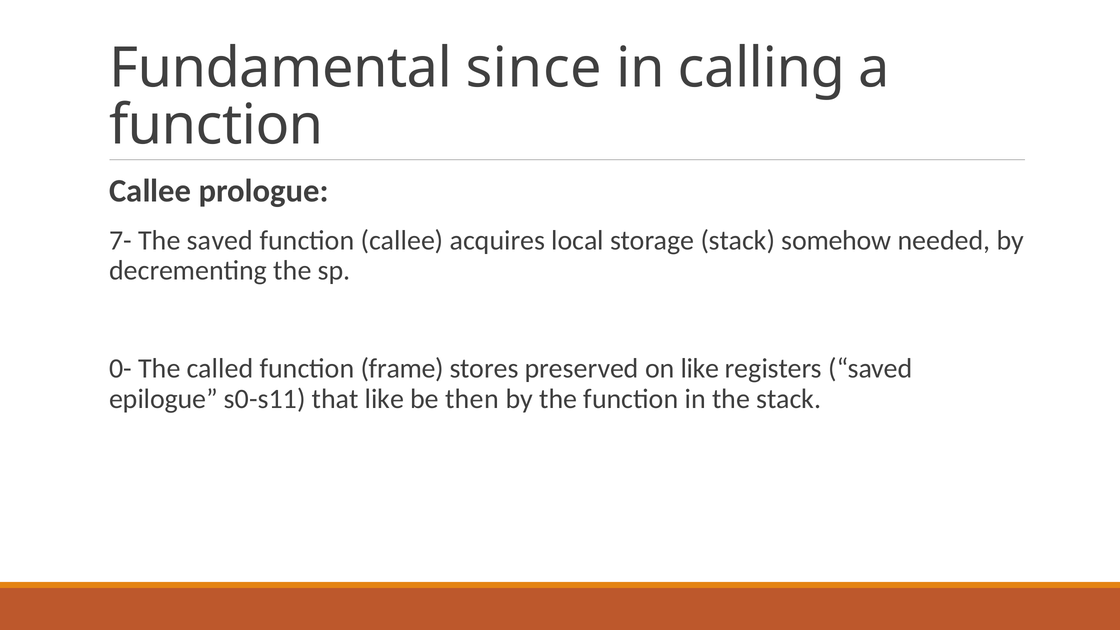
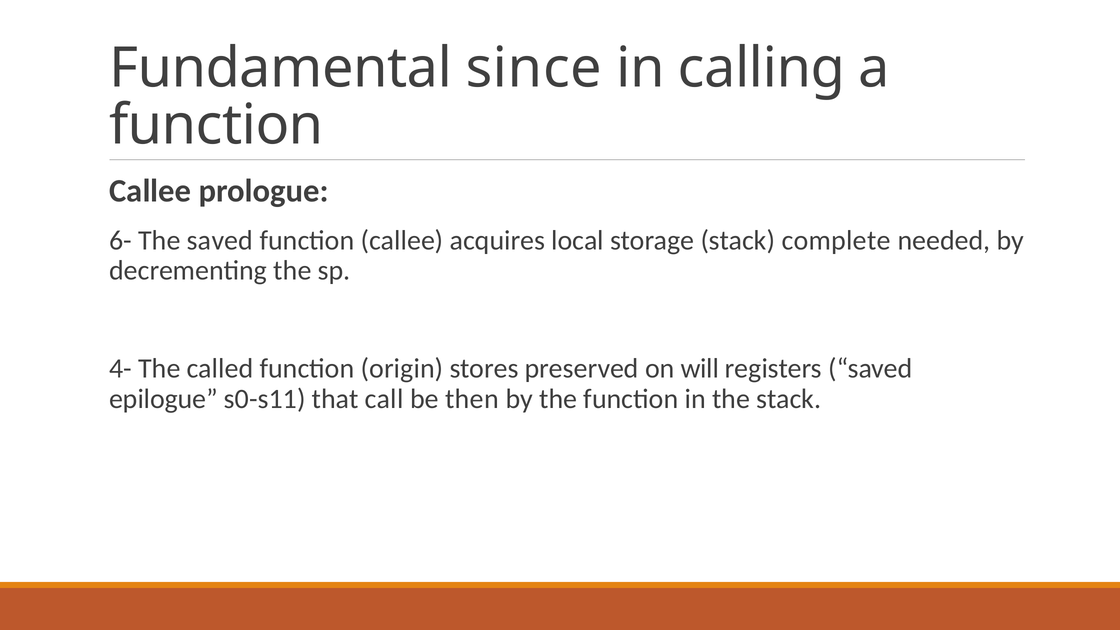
7-: 7- -> 6-
somehow: somehow -> complete
0-: 0- -> 4-
frame: frame -> origin
on like: like -> will
that like: like -> call
